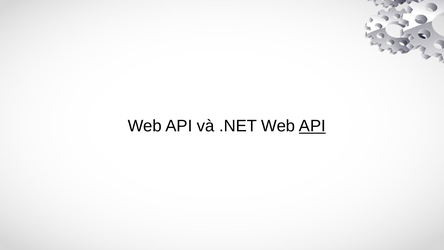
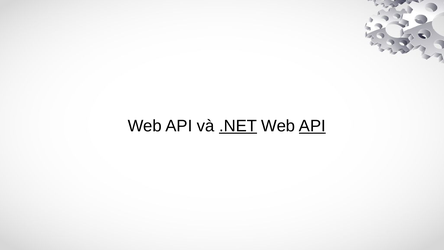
.NET underline: none -> present
